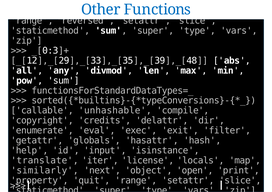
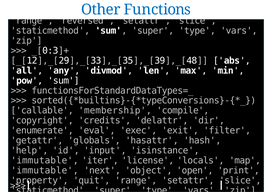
unhashable: unhashable -> membership
translate at (45, 160): translate -> immutable
similarly at (45, 170): similarly -> immutable
